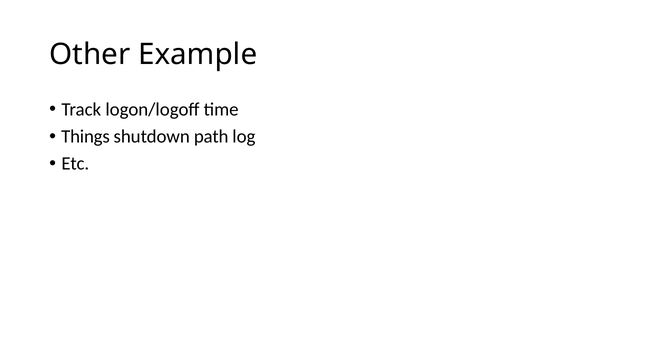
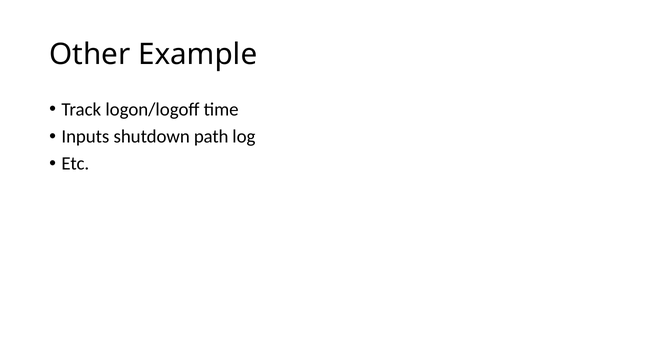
Things: Things -> Inputs
